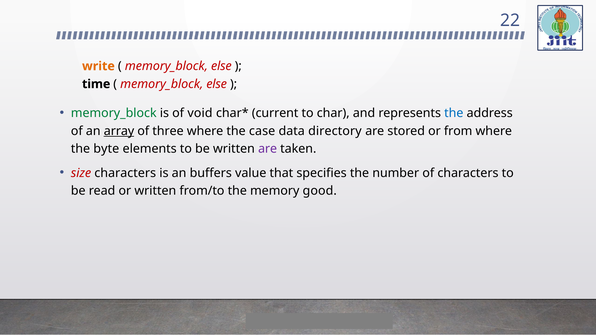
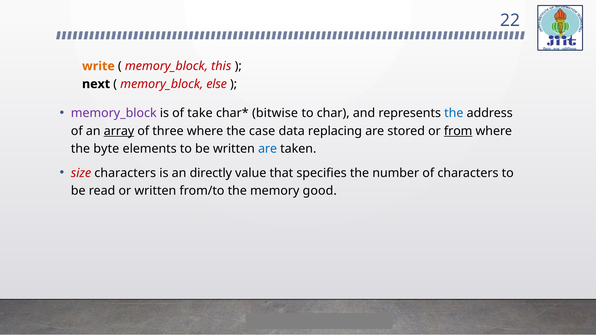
else at (221, 66): else -> this
time: time -> next
memory_block at (114, 113) colour: green -> purple
void: void -> take
current: current -> bitwise
directory: directory -> replacing
from underline: none -> present
are at (268, 149) colour: purple -> blue
buffers: buffers -> directly
